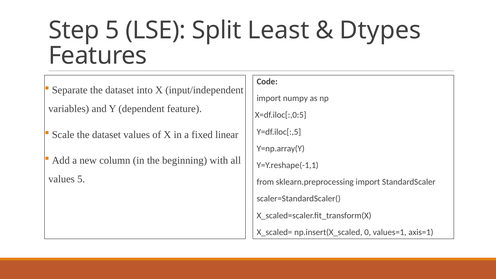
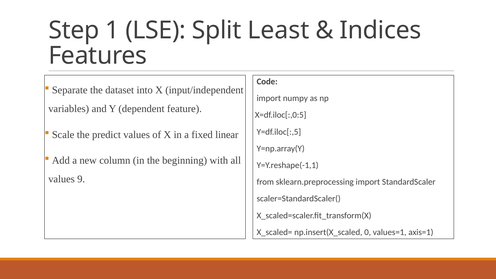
Step 5: 5 -> 1
Dtypes: Dtypes -> Indices
Scale the dataset: dataset -> predict
values 5: 5 -> 9
